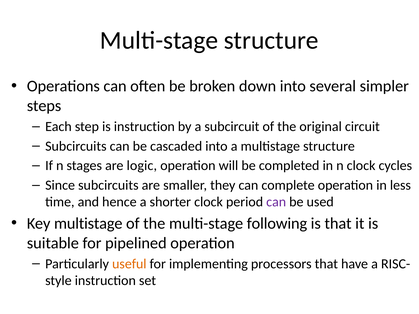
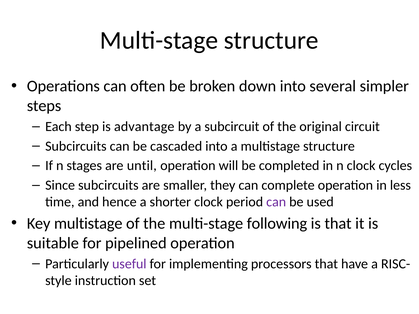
is instruction: instruction -> advantage
logic: logic -> until
useful colour: orange -> purple
